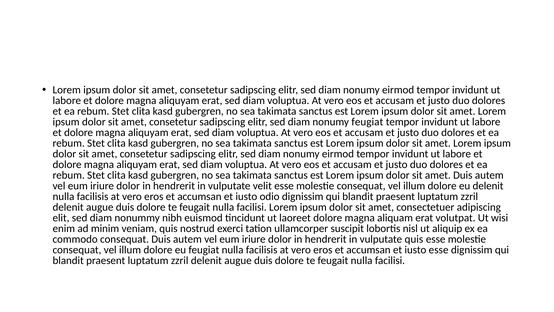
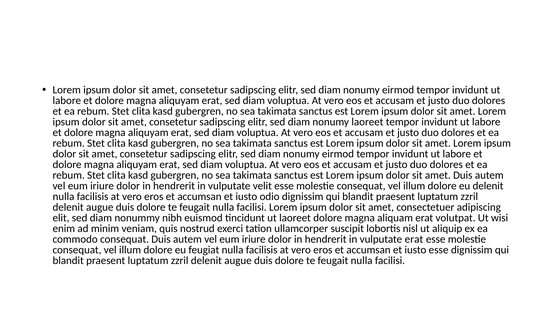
nonumy feugiat: feugiat -> laoreet
vulputate quis: quis -> erat
